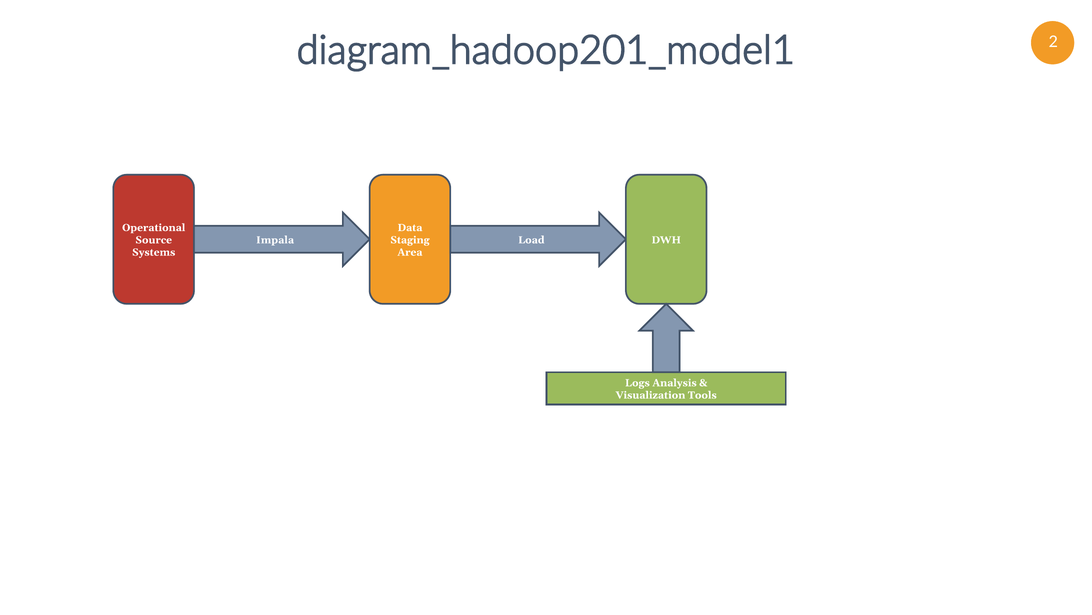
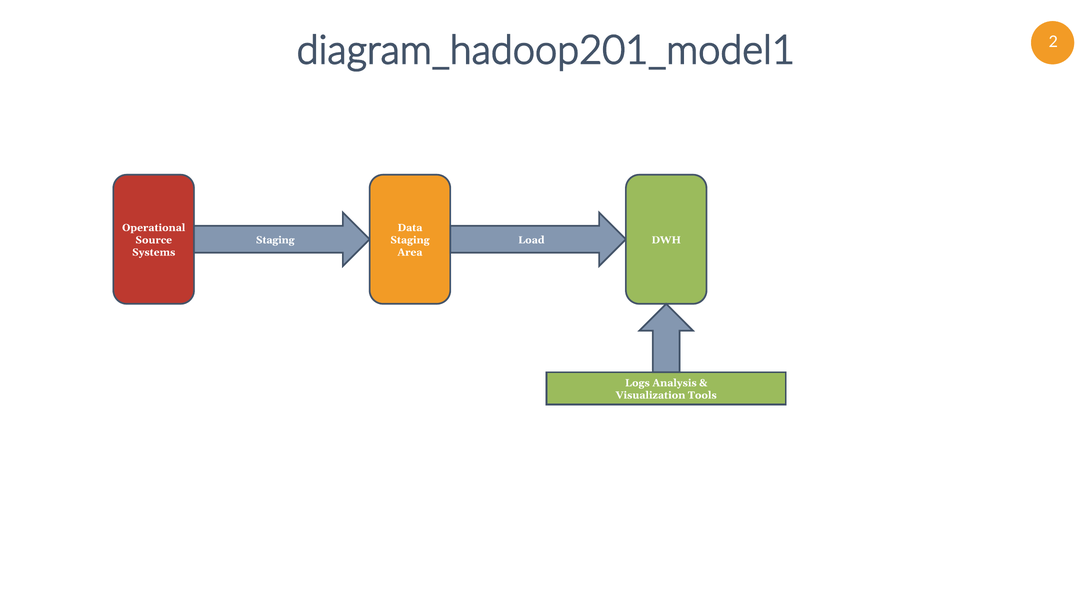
Impala at (275, 240): Impala -> Staging
